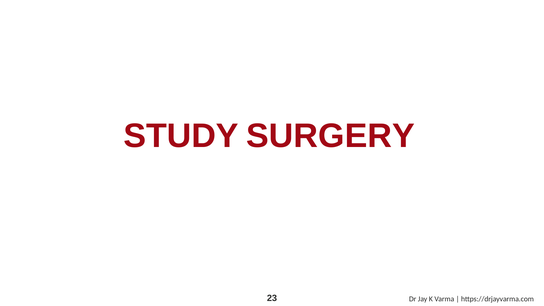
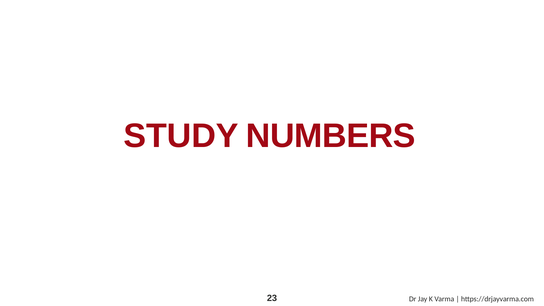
SURGERY: SURGERY -> NUMBERS
